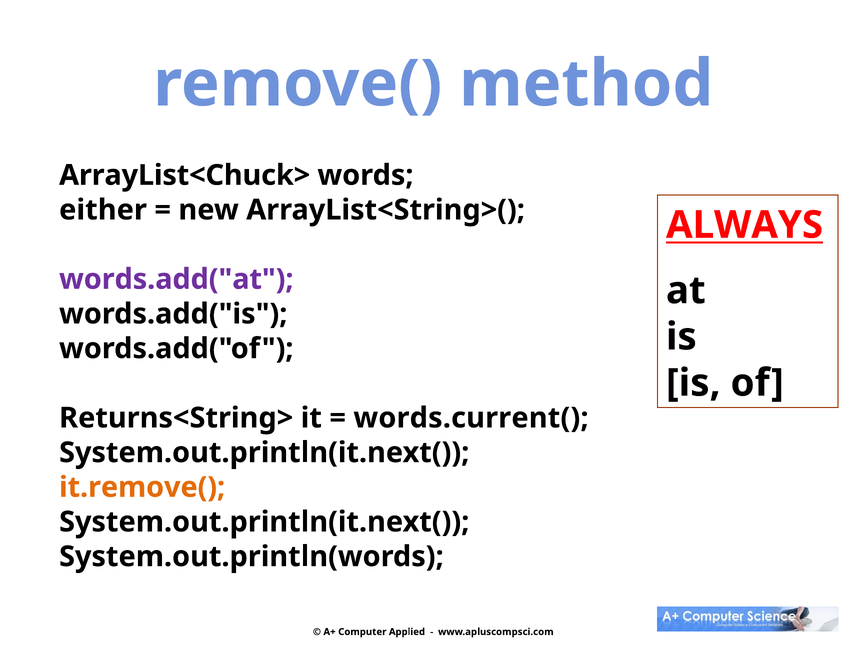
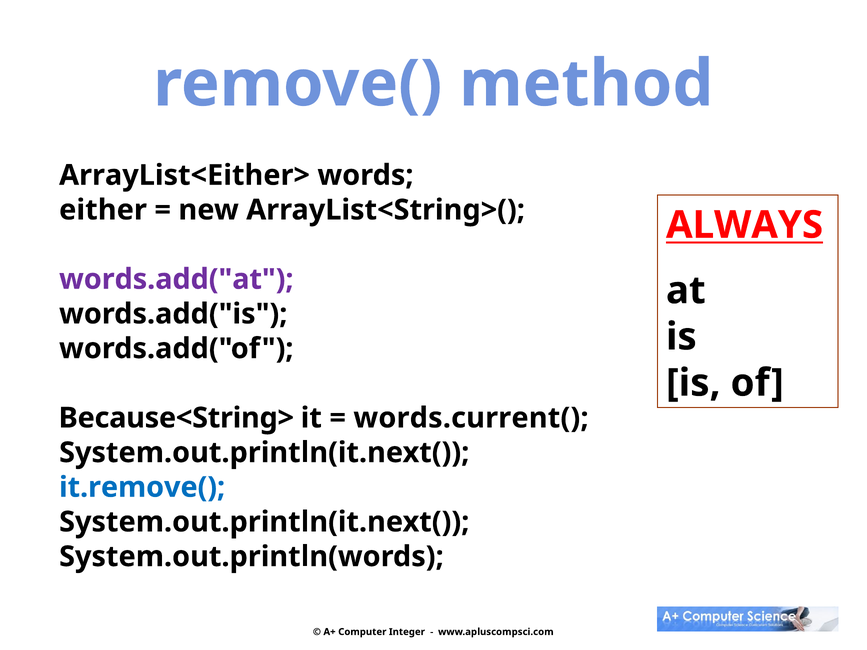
ArrayList<Chuck>: ArrayList<Chuck> -> ArrayList<Either>
Returns<String>: Returns<String> -> Because<String>
it.remove( colour: orange -> blue
Applied: Applied -> Integer
